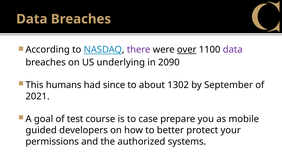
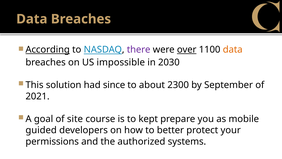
According underline: none -> present
data at (233, 49) colour: purple -> orange
underlying: underlying -> impossible
2090: 2090 -> 2030
humans: humans -> solution
1302: 1302 -> 2300
test: test -> site
case: case -> kept
